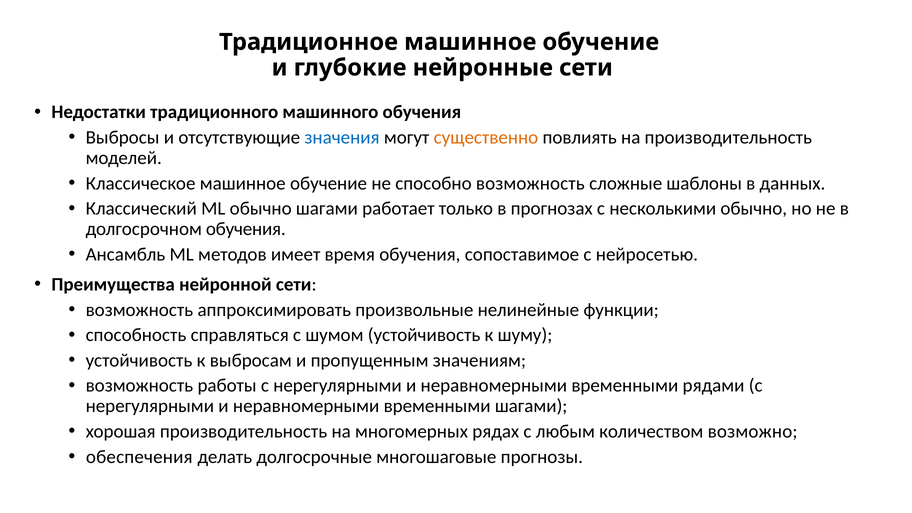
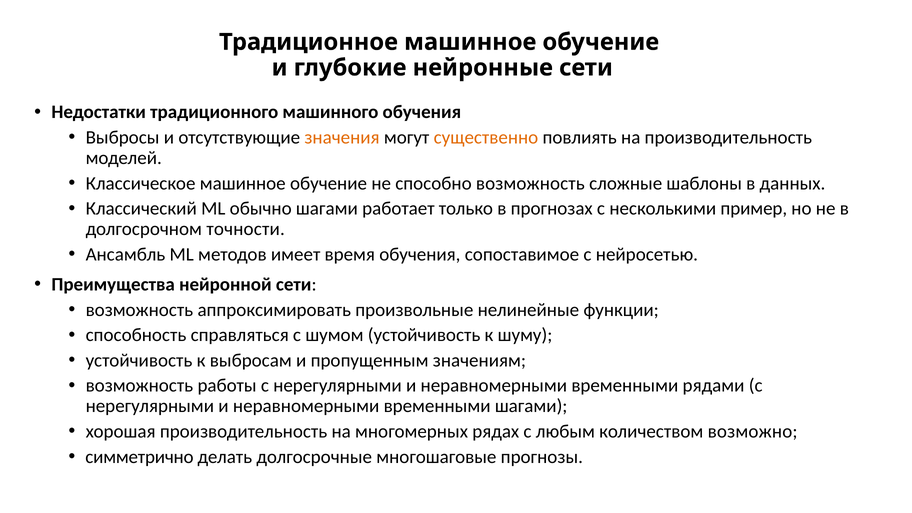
значения colour: blue -> orange
несколькими обычно: обычно -> пример
долгосрочном обучения: обучения -> точности
обеспечения: обеспечения -> симметрично
